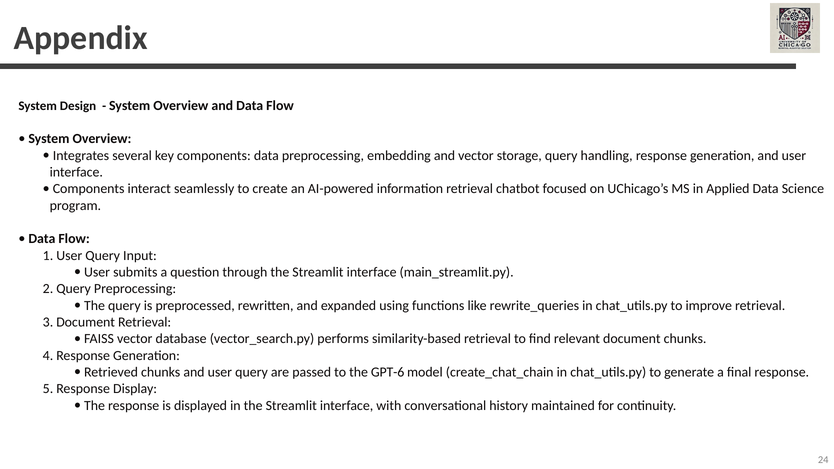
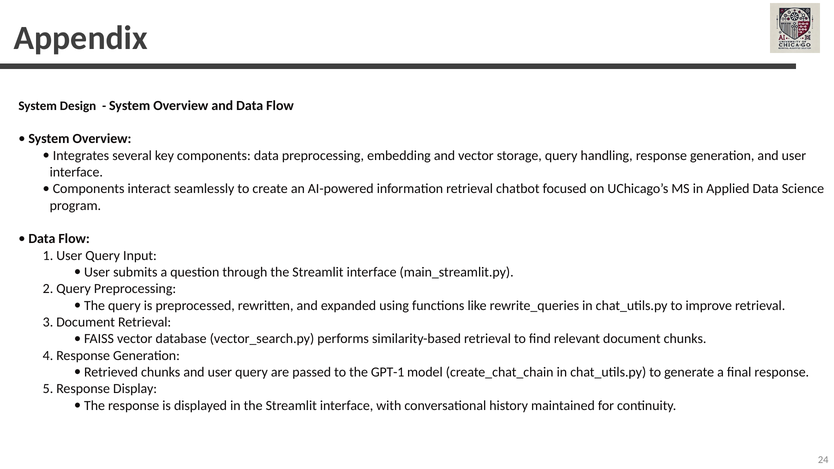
GPT-6: GPT-6 -> GPT-1
